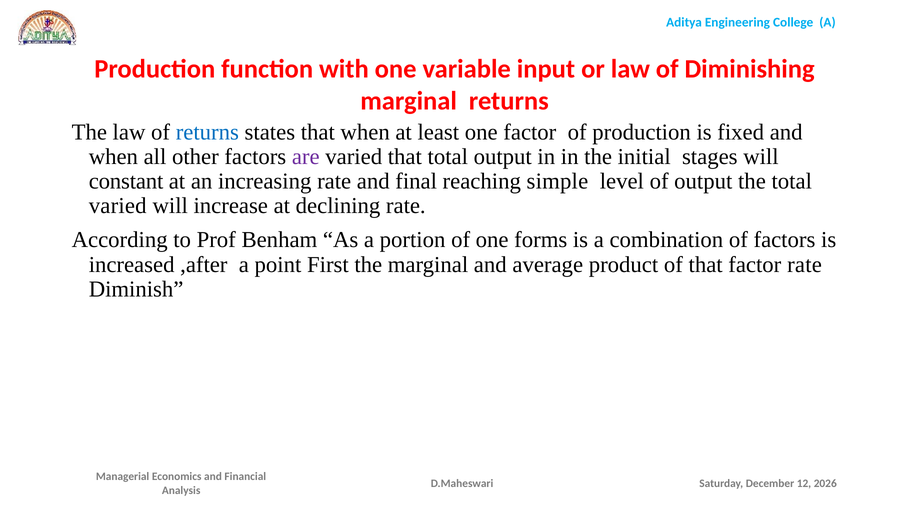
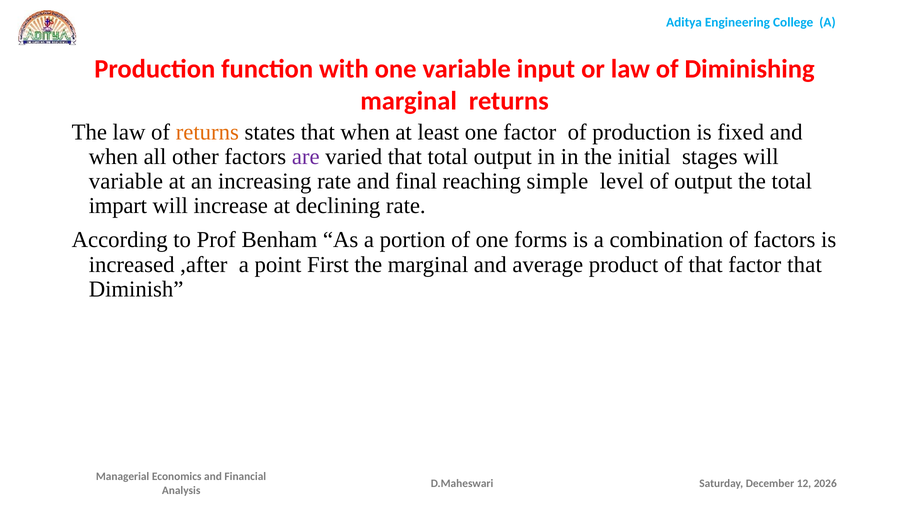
returns at (207, 132) colour: blue -> orange
constant at (126, 181): constant -> variable
varied at (118, 206): varied -> impart
factor rate: rate -> that
